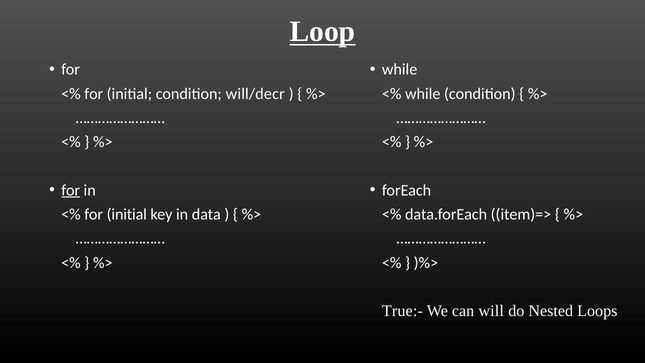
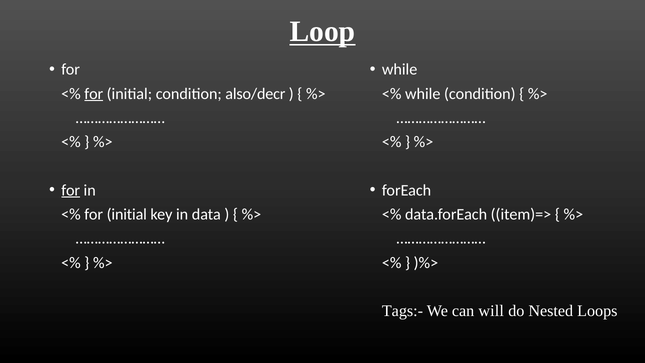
for at (94, 94) underline: none -> present
will/decr: will/decr -> also/decr
True:-: True:- -> Tags:-
